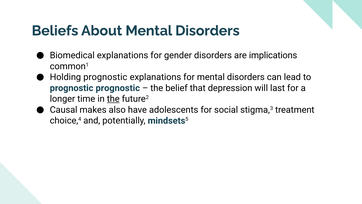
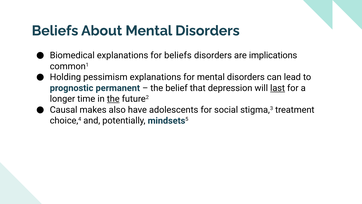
for gender: gender -> beliefs
Holding prognostic: prognostic -> pessimism
prognostic prognostic: prognostic -> permanent
last underline: none -> present
